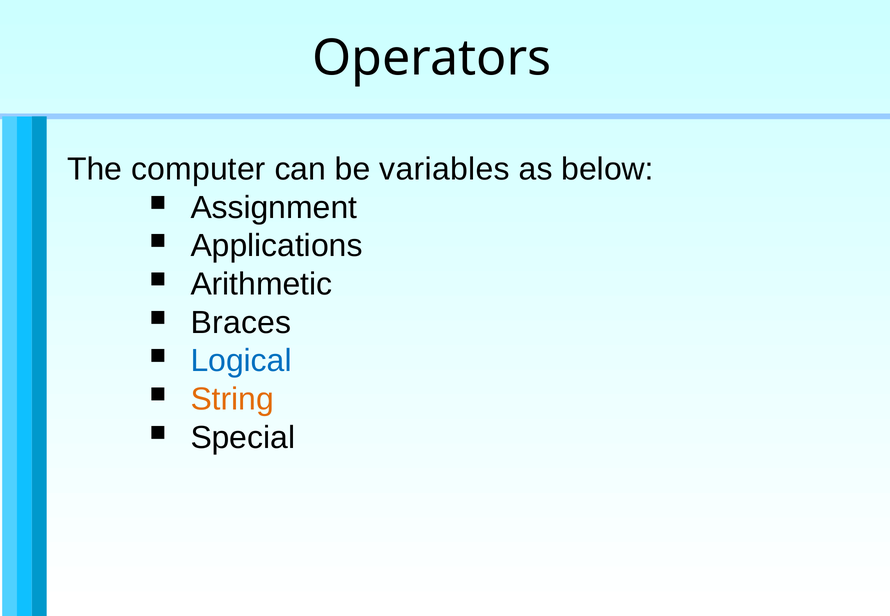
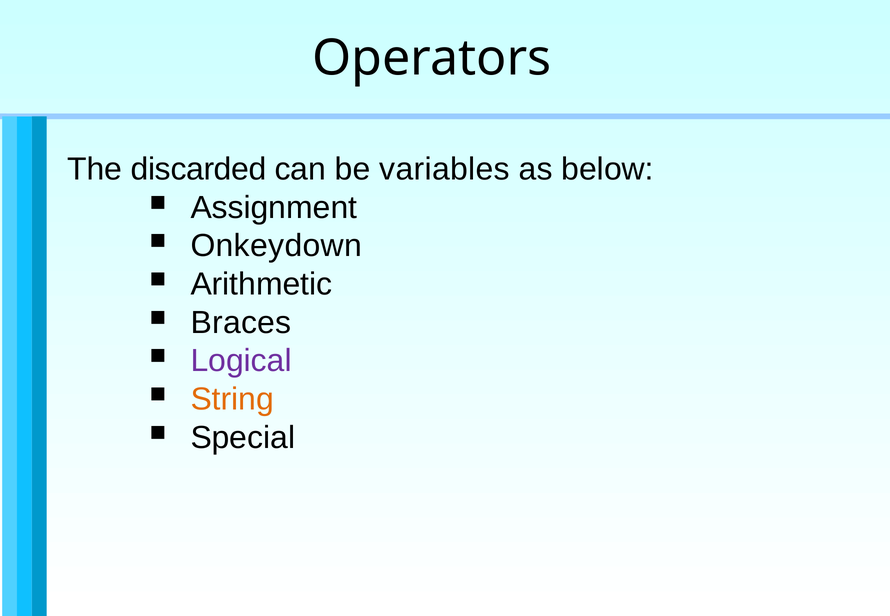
computer: computer -> discarded
Applications: Applications -> Onkeydown
Logical colour: blue -> purple
